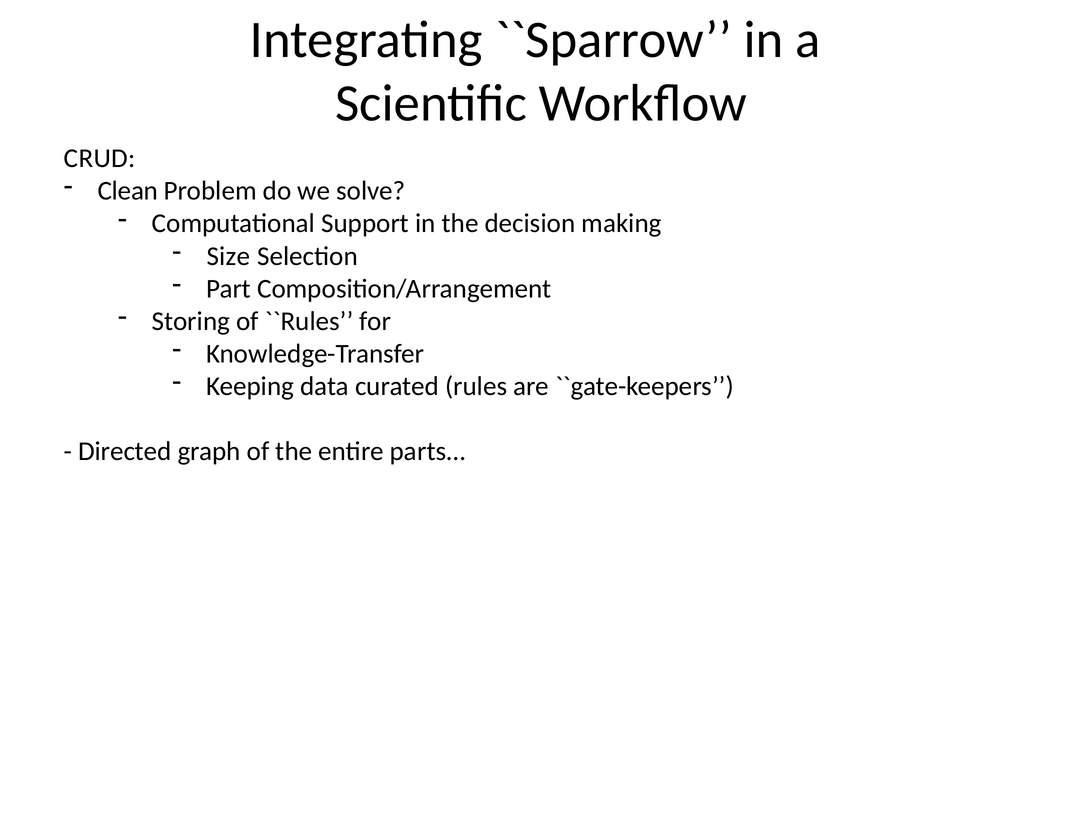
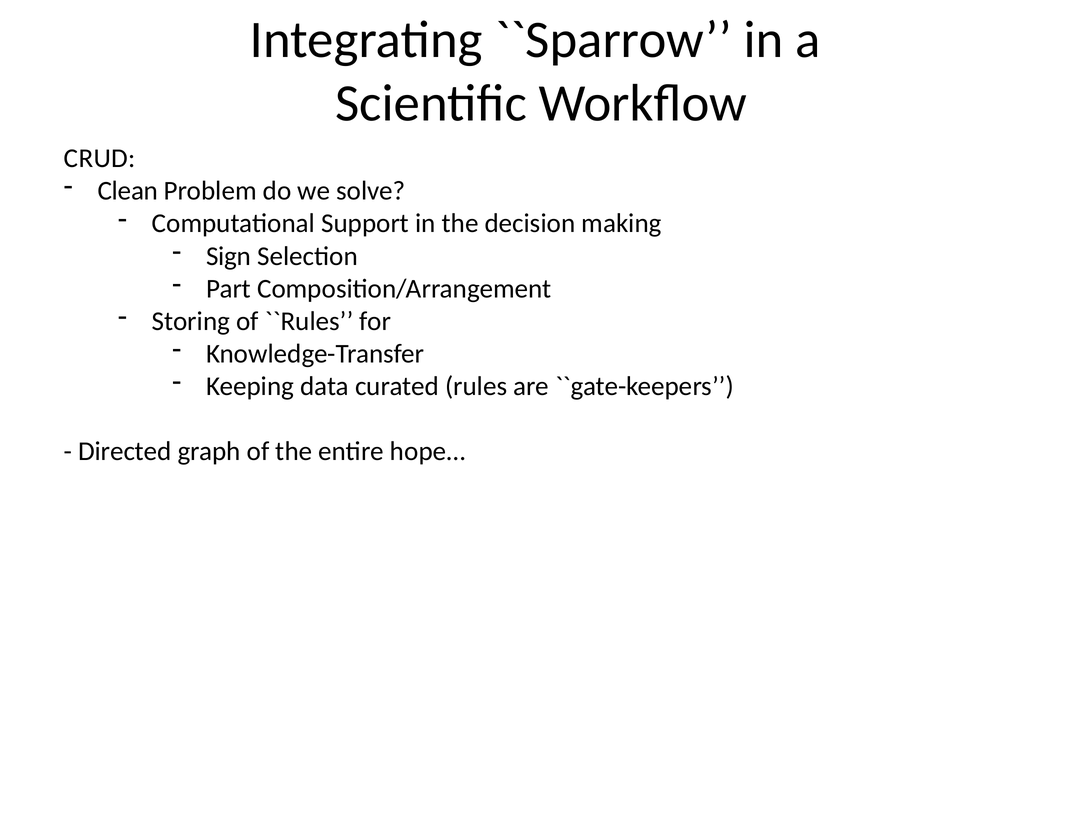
Size: Size -> Sign
parts…: parts… -> hope…
